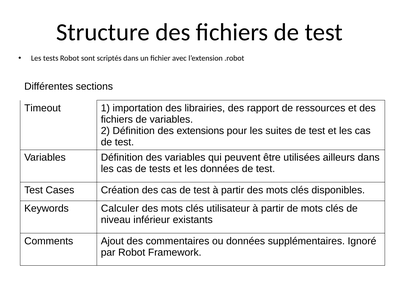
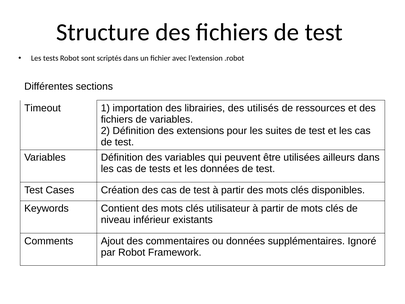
rapport: rapport -> utilisés
Calculer: Calculer -> Contient
